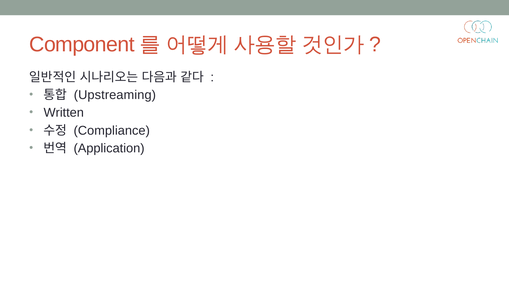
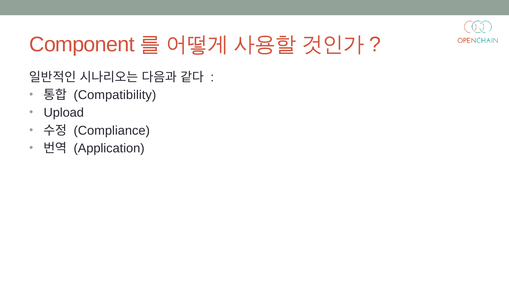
Upstreaming: Upstreaming -> Compatibility
Written: Written -> Upload
